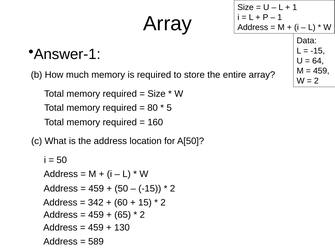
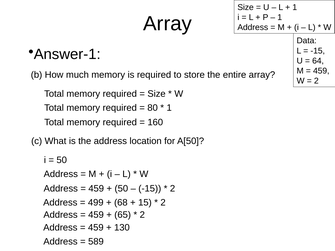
5 at (169, 108): 5 -> 1
342: 342 -> 499
60: 60 -> 68
